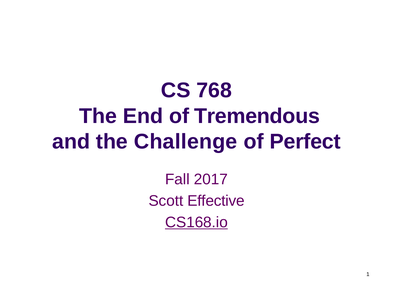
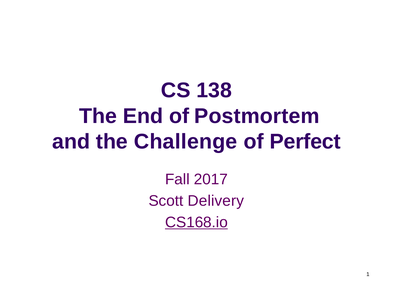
768: 768 -> 138
Tremendous: Tremendous -> Postmortem
Effective: Effective -> Delivery
